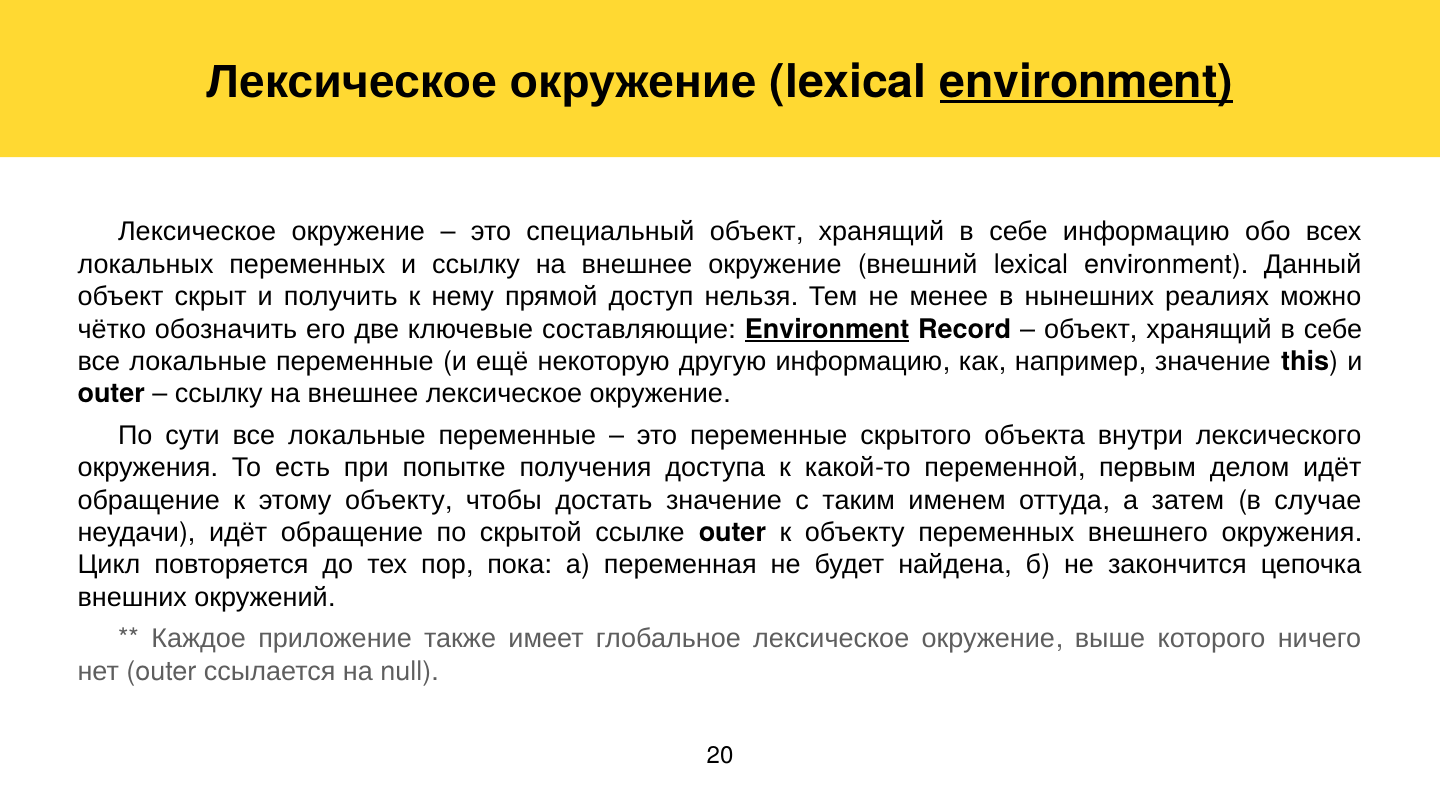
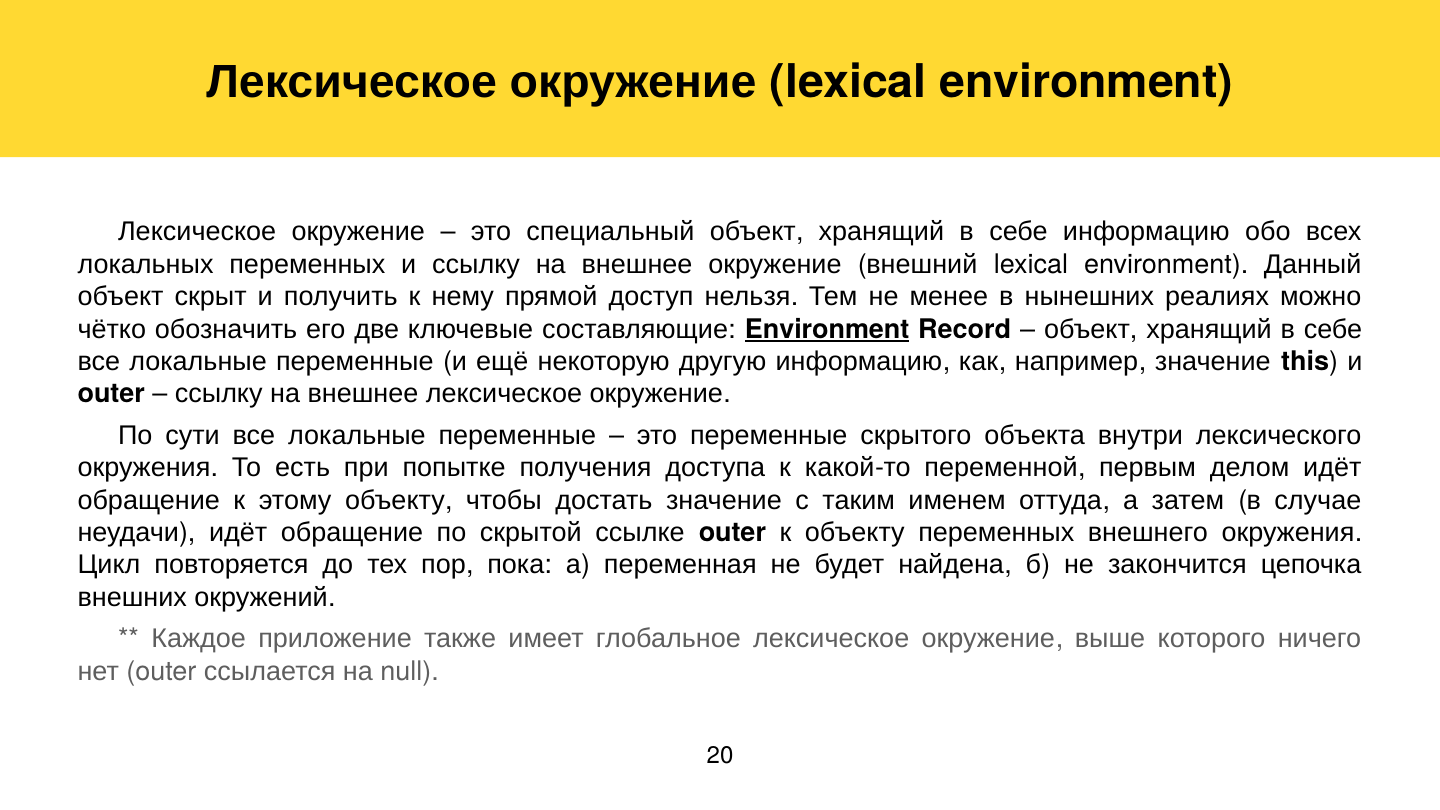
environment at (1086, 82) underline: present -> none
